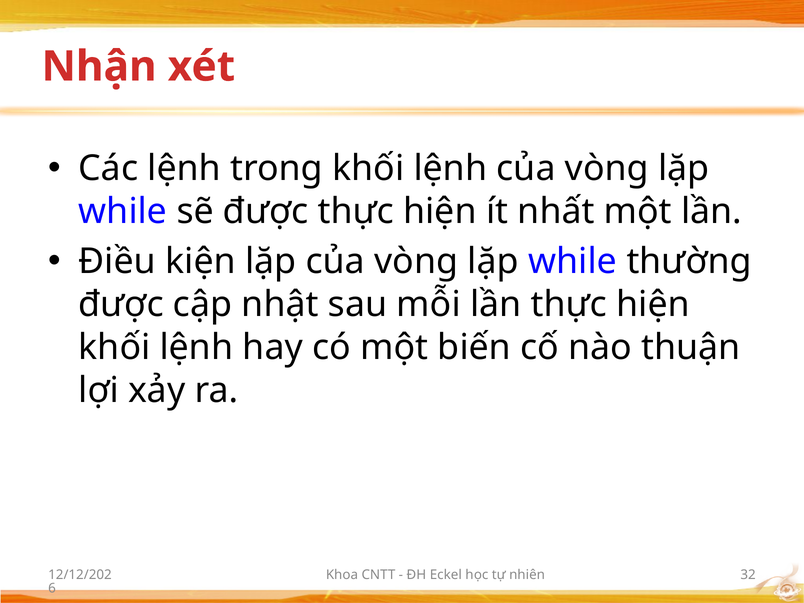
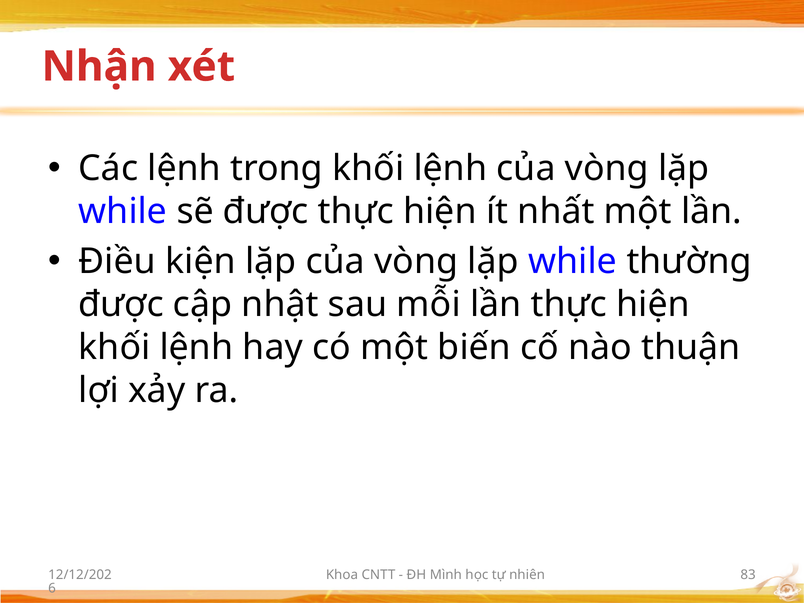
Eckel: Eckel -> Mình
32: 32 -> 83
